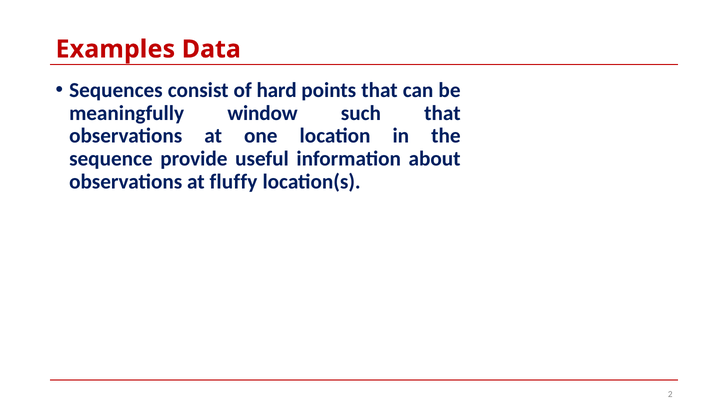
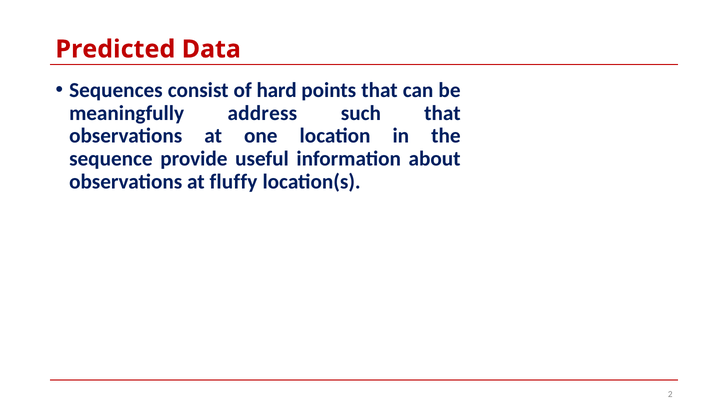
Examples: Examples -> Predicted
window: window -> address
